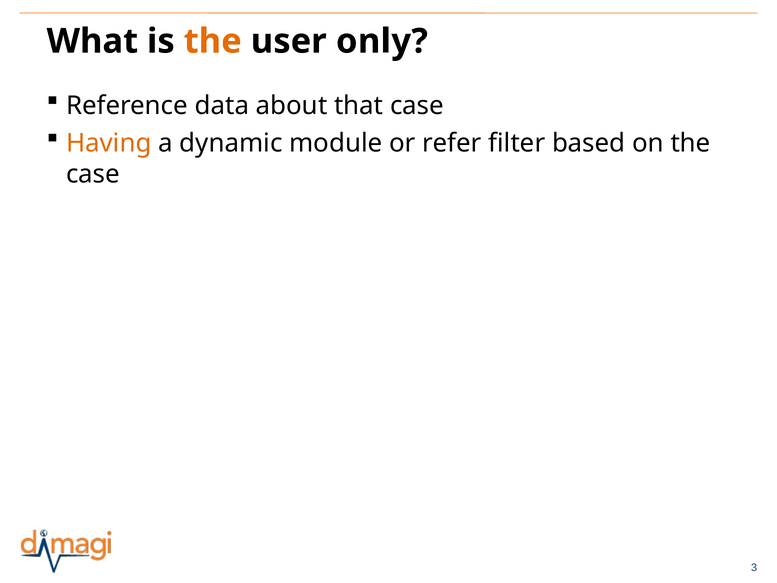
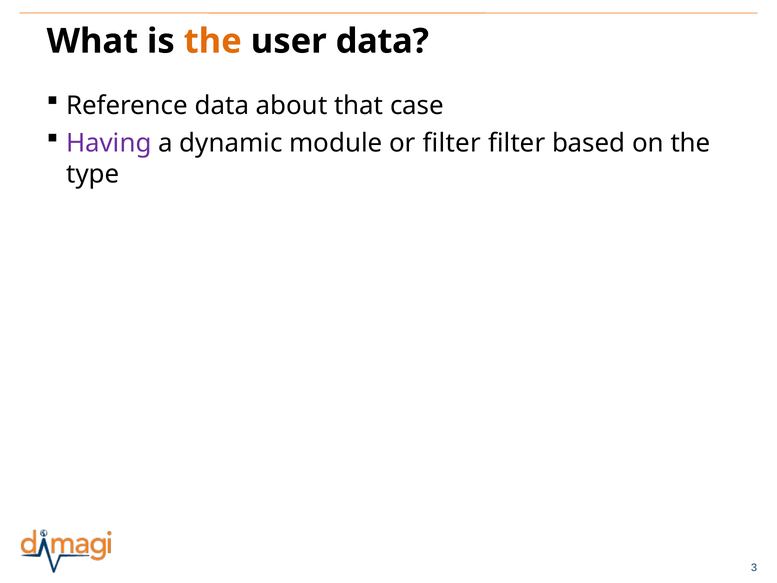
user only: only -> data
Having colour: orange -> purple
or refer: refer -> filter
case at (93, 174): case -> type
